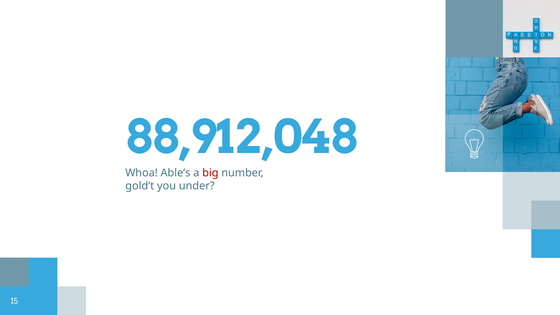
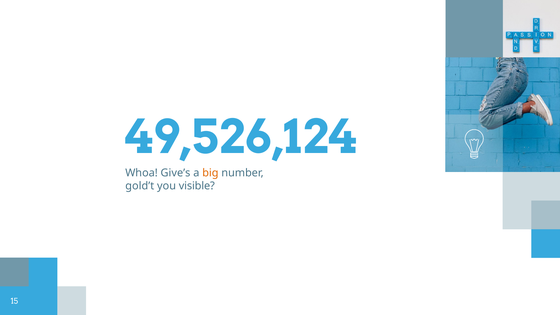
88,912,048: 88,912,048 -> 49,526,124
Able’s: Able’s -> Give’s
big colour: red -> orange
under: under -> visible
